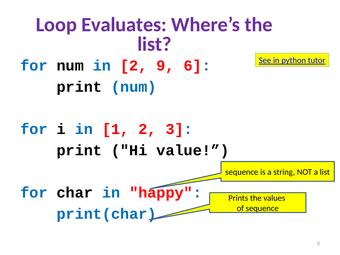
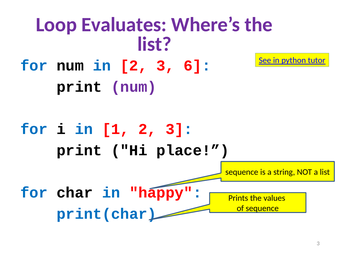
in 2 9: 9 -> 3
num at (134, 87) colour: blue -> purple
value: value -> place
